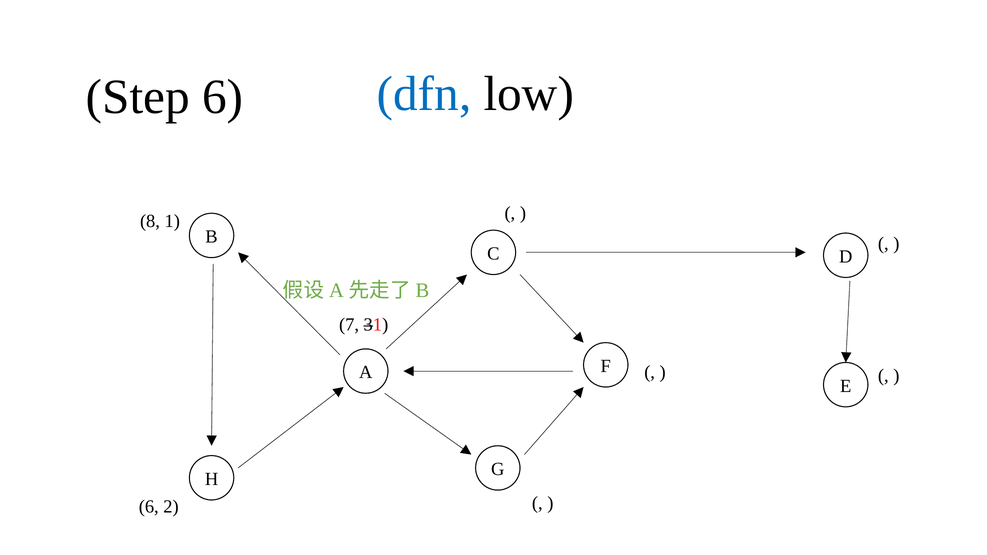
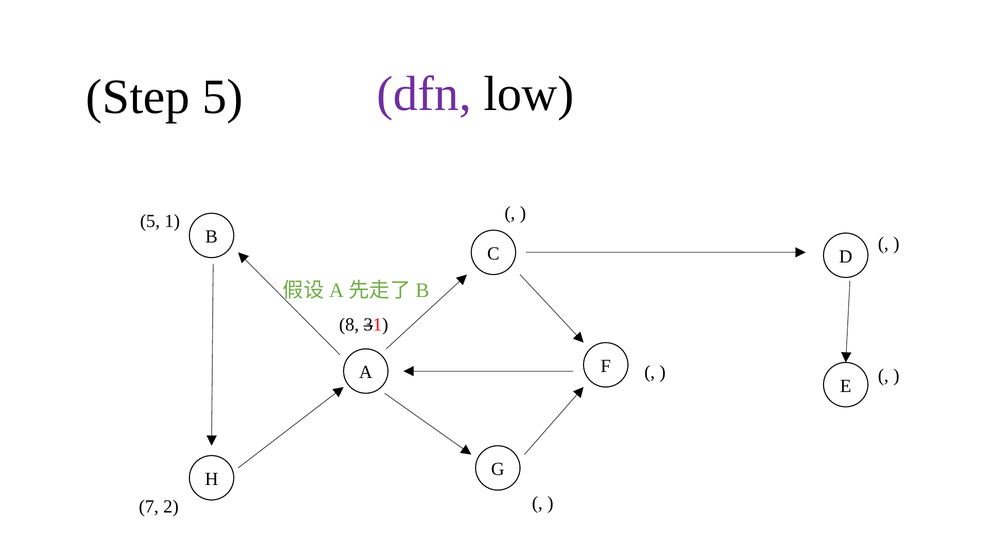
dfn colour: blue -> purple
Step 6: 6 -> 5
8 at (150, 221): 8 -> 5
7: 7 -> 8
6 at (149, 507): 6 -> 7
